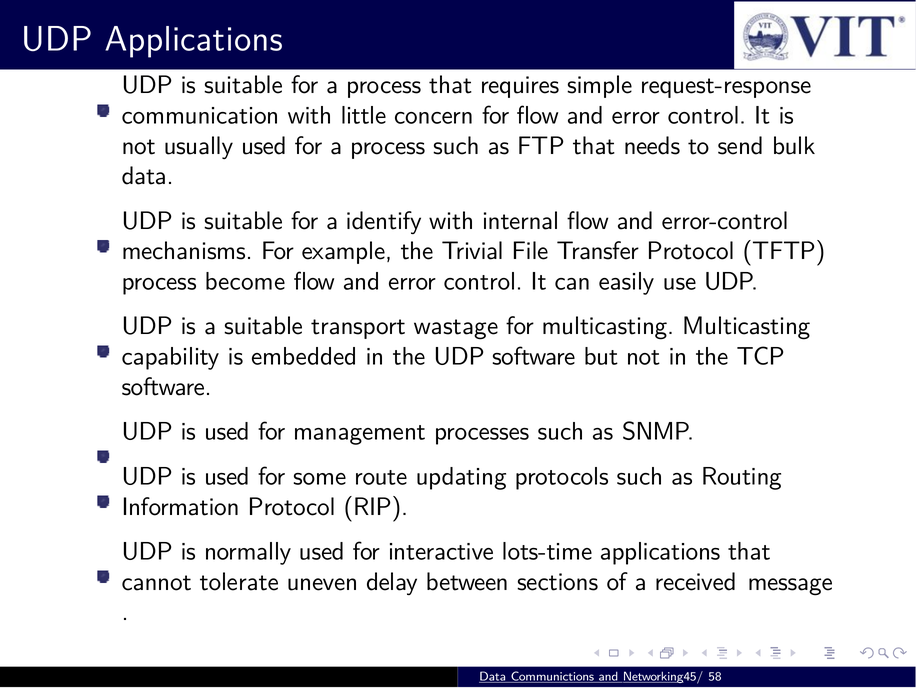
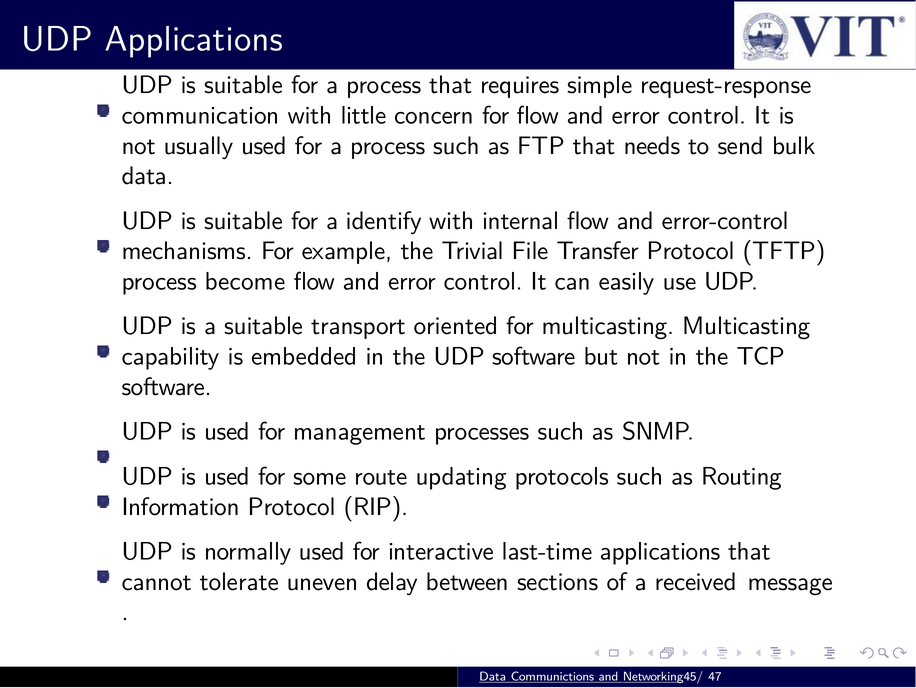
wastage: wastage -> oriented
lots-time: lots-time -> last-time
58: 58 -> 47
